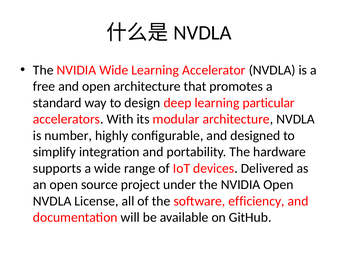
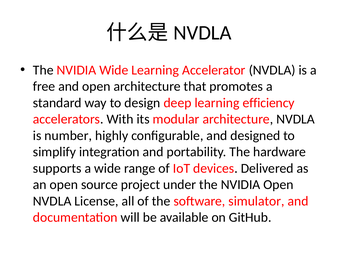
particular: particular -> efficiency
efficiency: efficiency -> simulator
